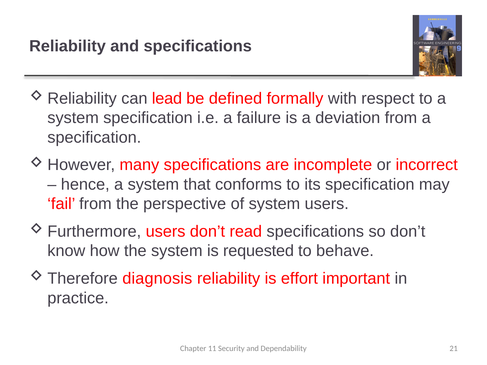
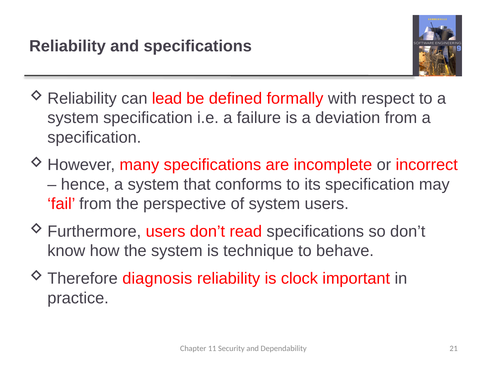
requested: requested -> technique
effort: effort -> clock
